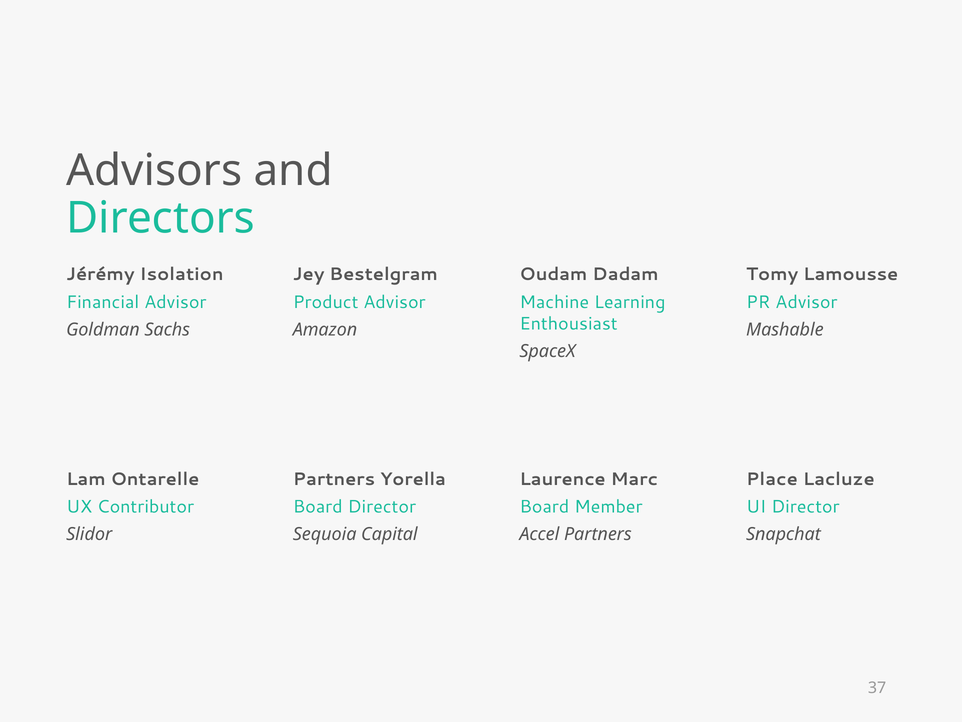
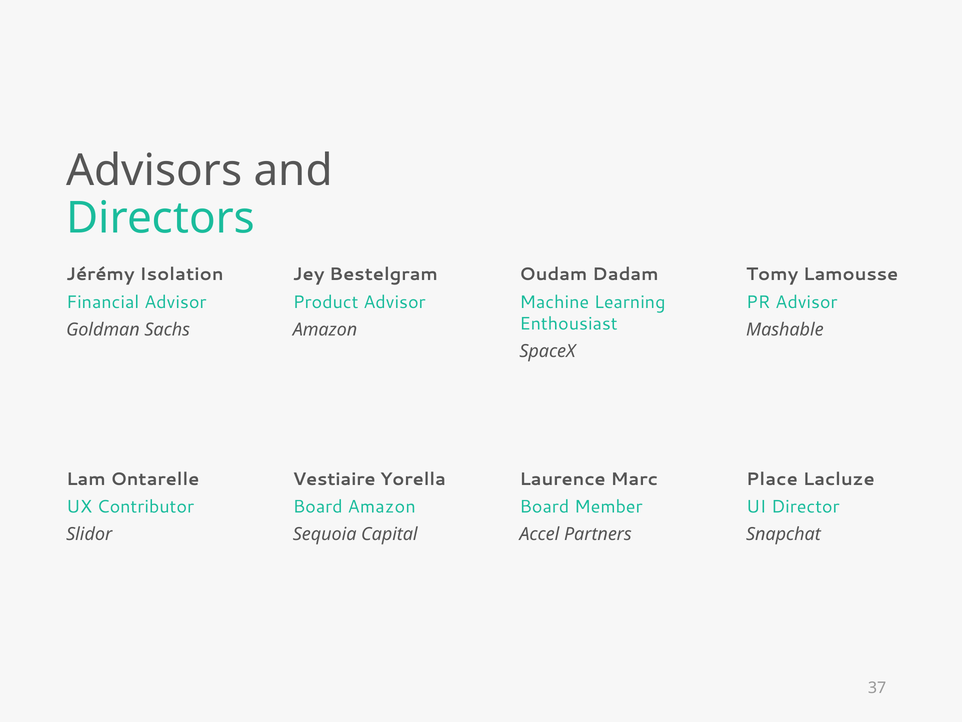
Partners at (334, 479): Partners -> Vestiaire
Board Director: Director -> Amazon
